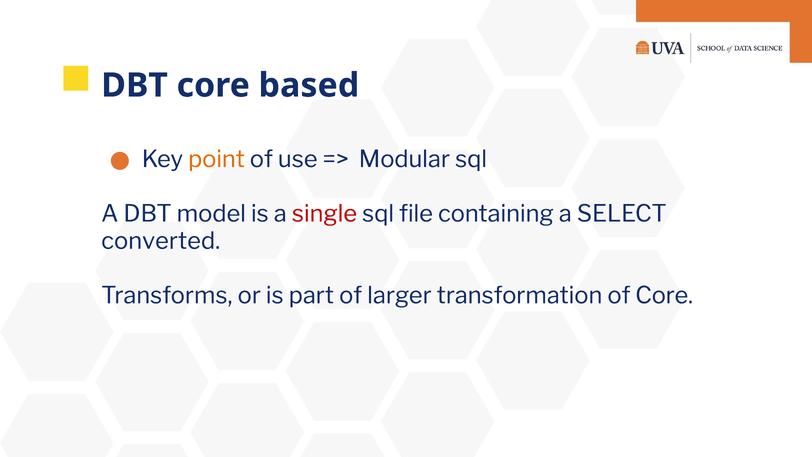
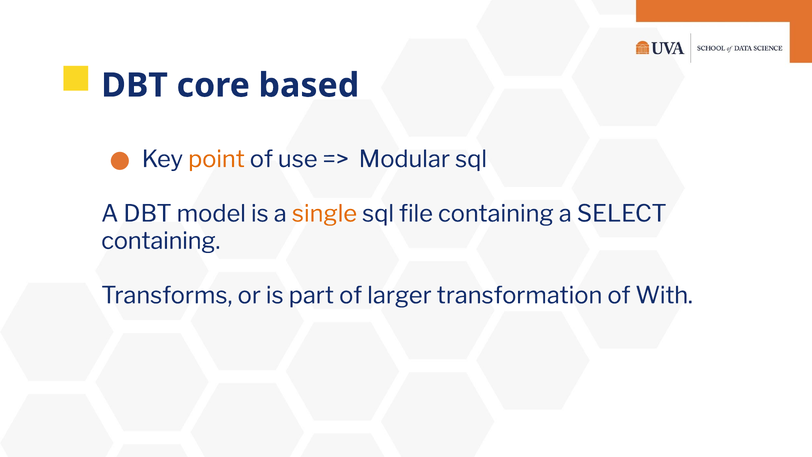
single colour: red -> orange
converted at (161, 241): converted -> containing
of Core: Core -> With
